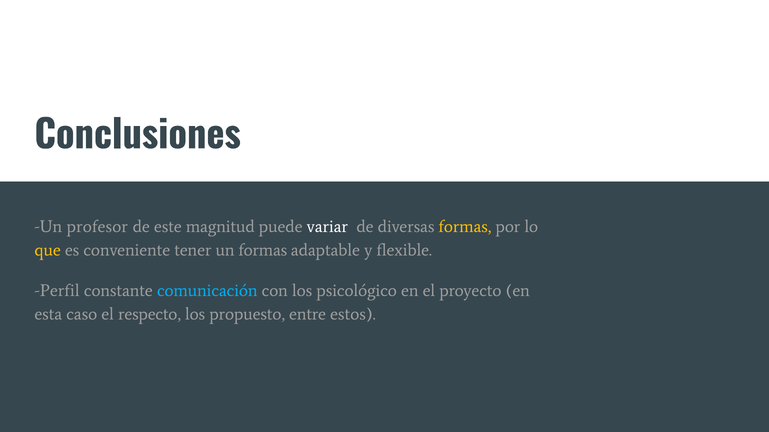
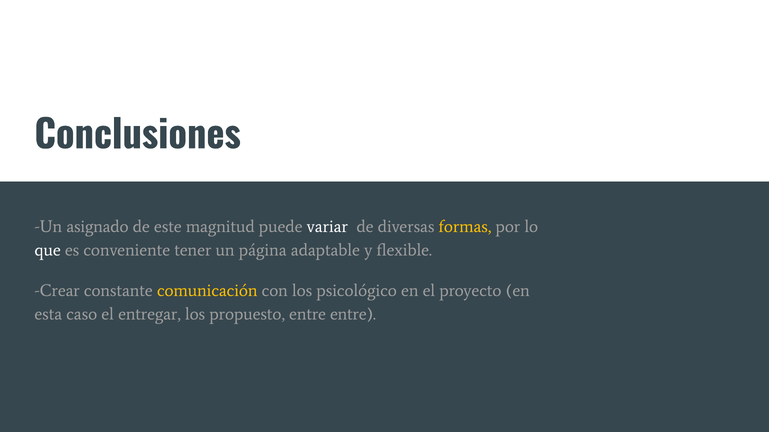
profesor: profesor -> asignado
que colour: yellow -> white
un formas: formas -> página
Perfil: Perfil -> Crear
comunicación colour: light blue -> yellow
respecto: respecto -> entregar
entre estos: estos -> entre
